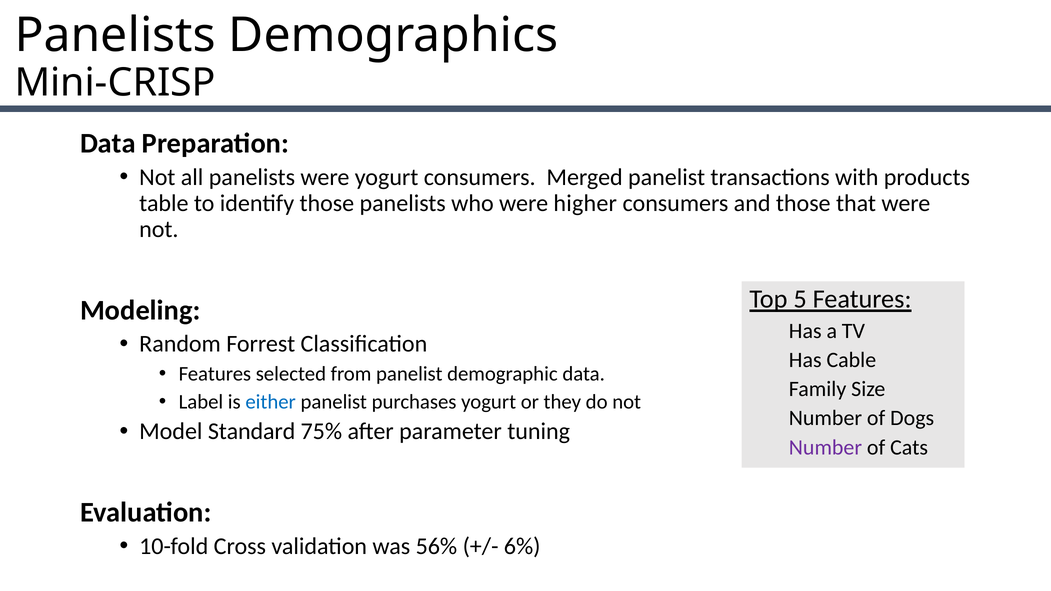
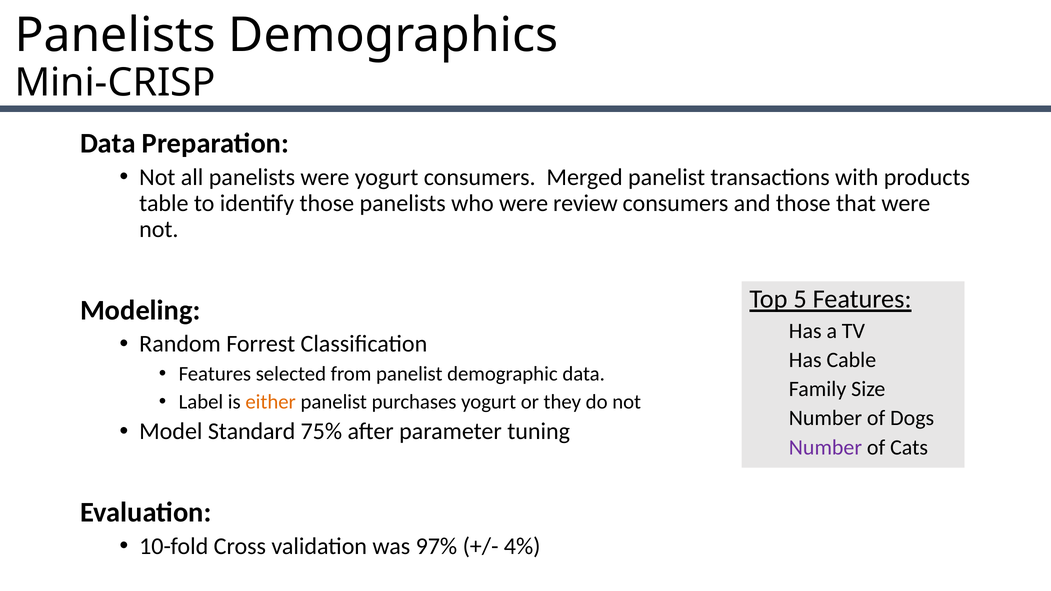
higher: higher -> review
either colour: blue -> orange
56%: 56% -> 97%
6%: 6% -> 4%
